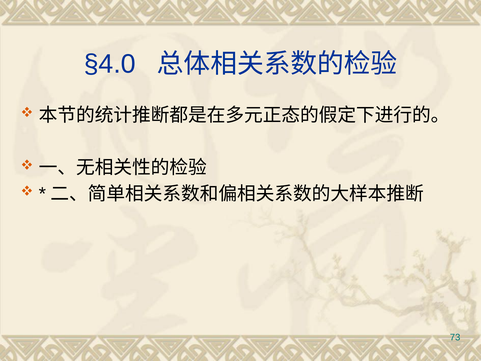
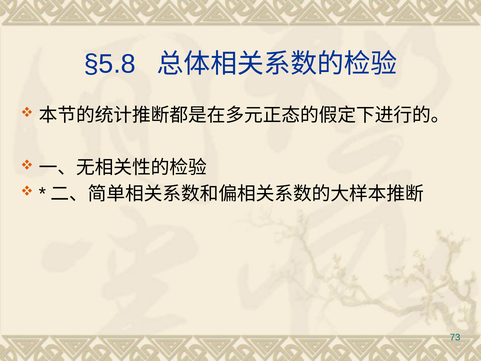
§4.0: §4.0 -> §5.8
